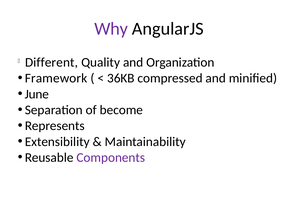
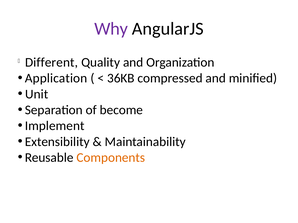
Framework: Framework -> Application
June: June -> Unit
Represents: Represents -> Implement
Components colour: purple -> orange
